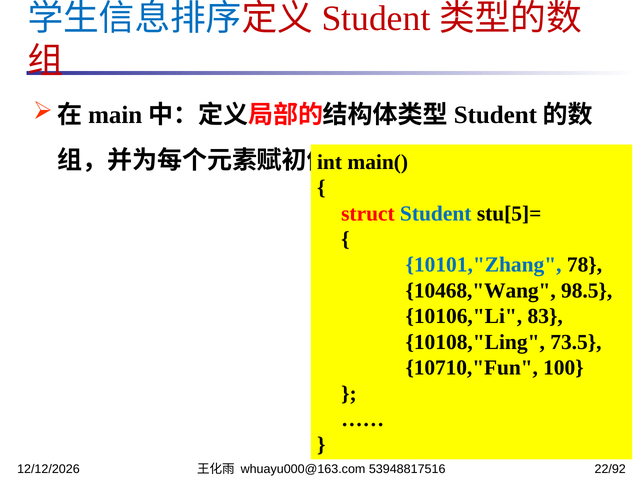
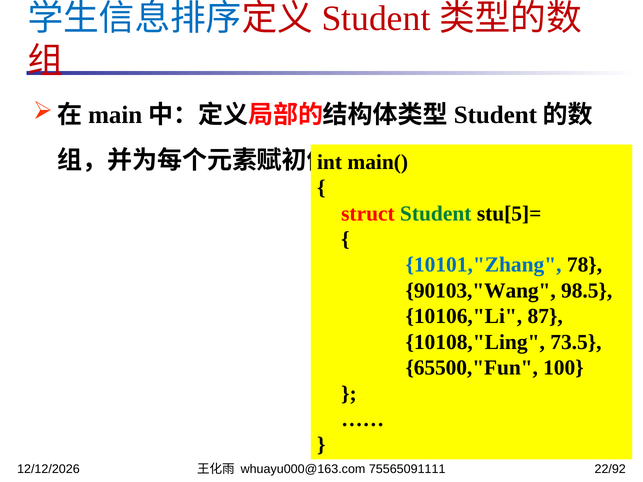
Student at (436, 214) colour: blue -> green
10468,"Wang: 10468,"Wang -> 90103,"Wang
83: 83 -> 87
10710,"Fun: 10710,"Fun -> 65500,"Fun
53948817516: 53948817516 -> 75565091111
